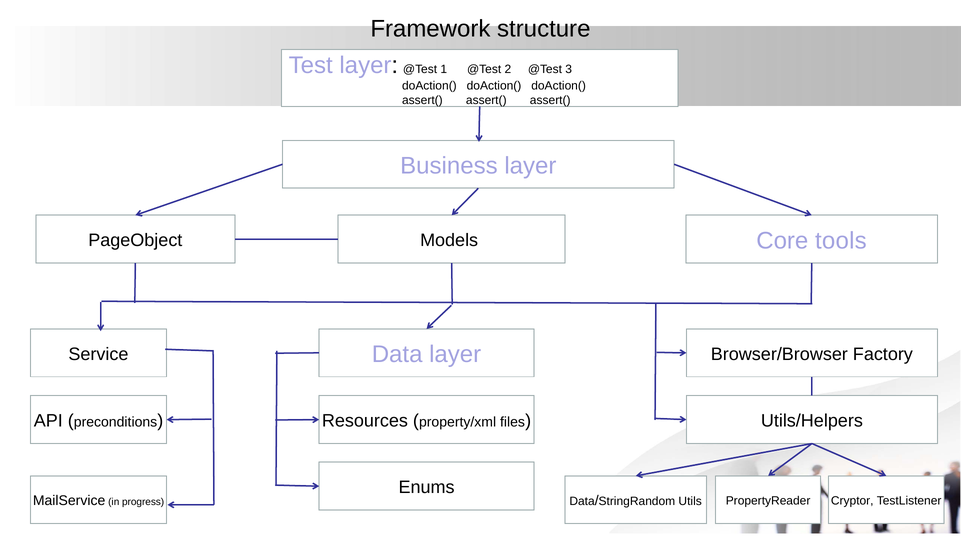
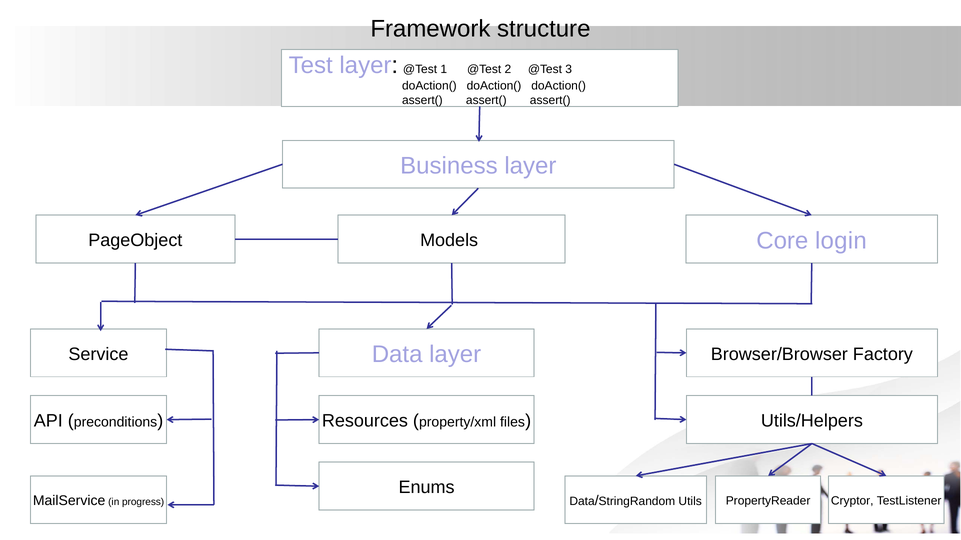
tools: tools -> login
